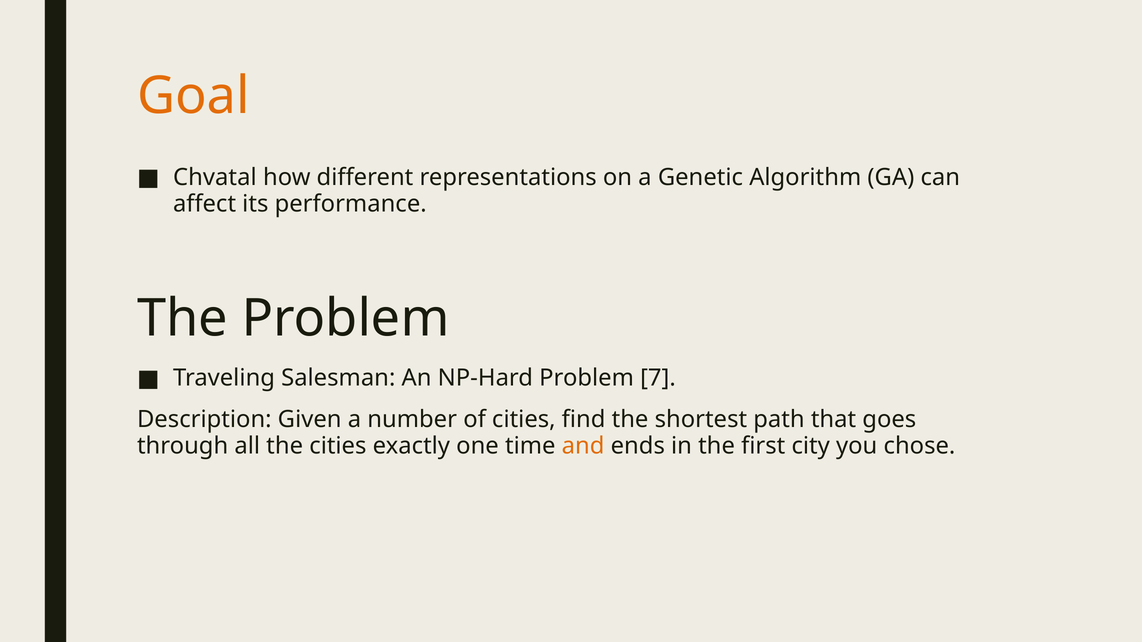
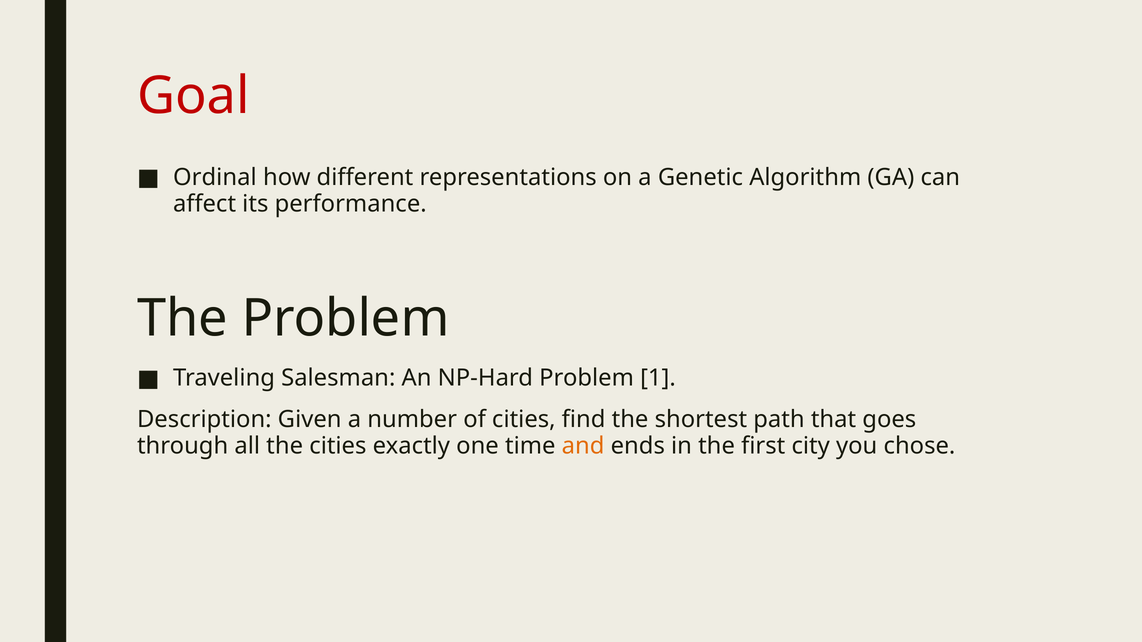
Goal colour: orange -> red
Chvatal: Chvatal -> Ordinal
7: 7 -> 1
